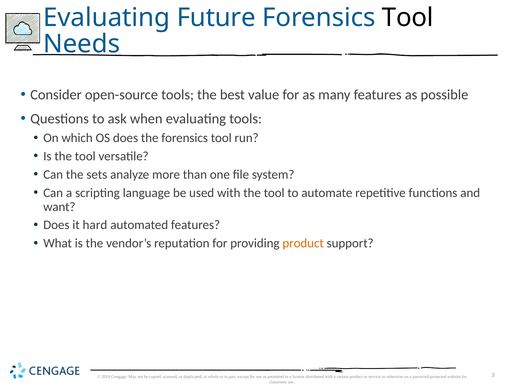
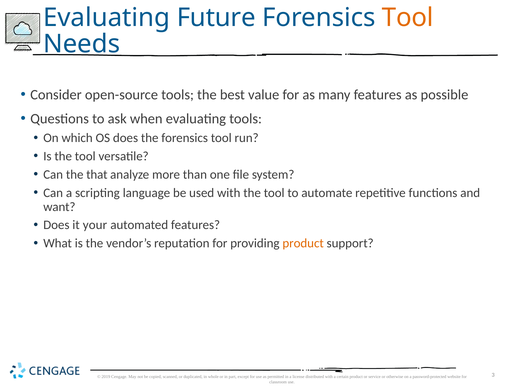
Tool at (408, 18) colour: black -> orange
sets: sets -> that
hard: hard -> your
